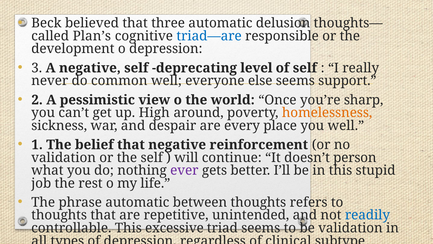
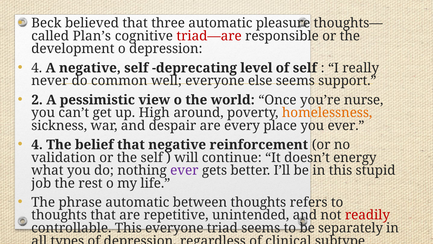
delusion: delusion -> pleasure
triad—are colour: blue -> red
3 at (37, 68): 3 -> 4
sharp: sharp -> nurse
you well: well -> ever
1 at (37, 145): 1 -> 4
person: person -> energy
readily colour: blue -> red
This excessive: excessive -> everyone
be validation: validation -> separately
